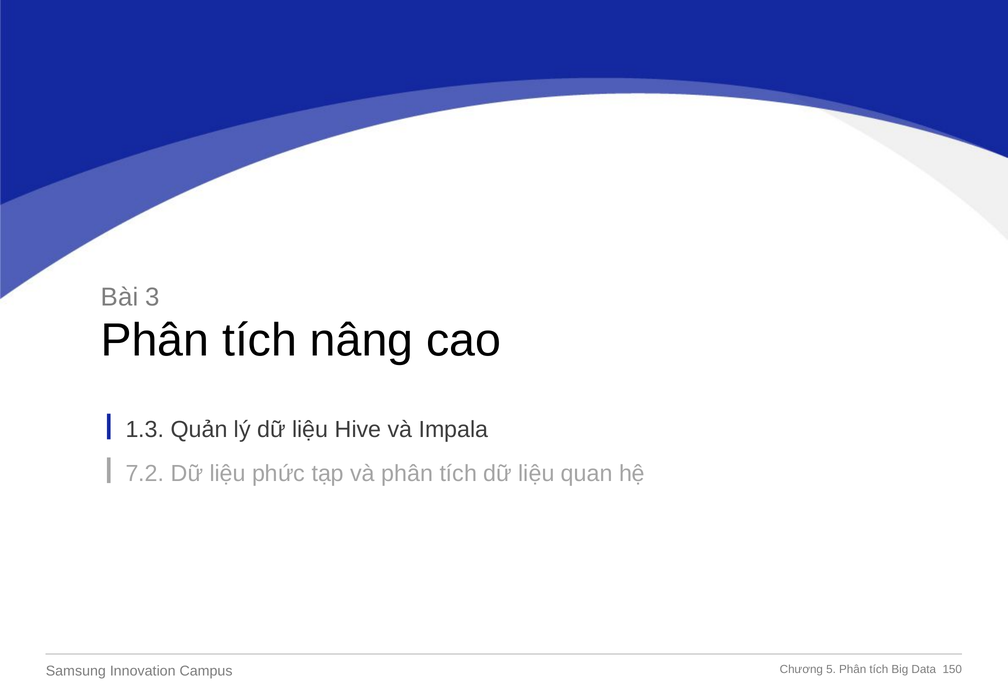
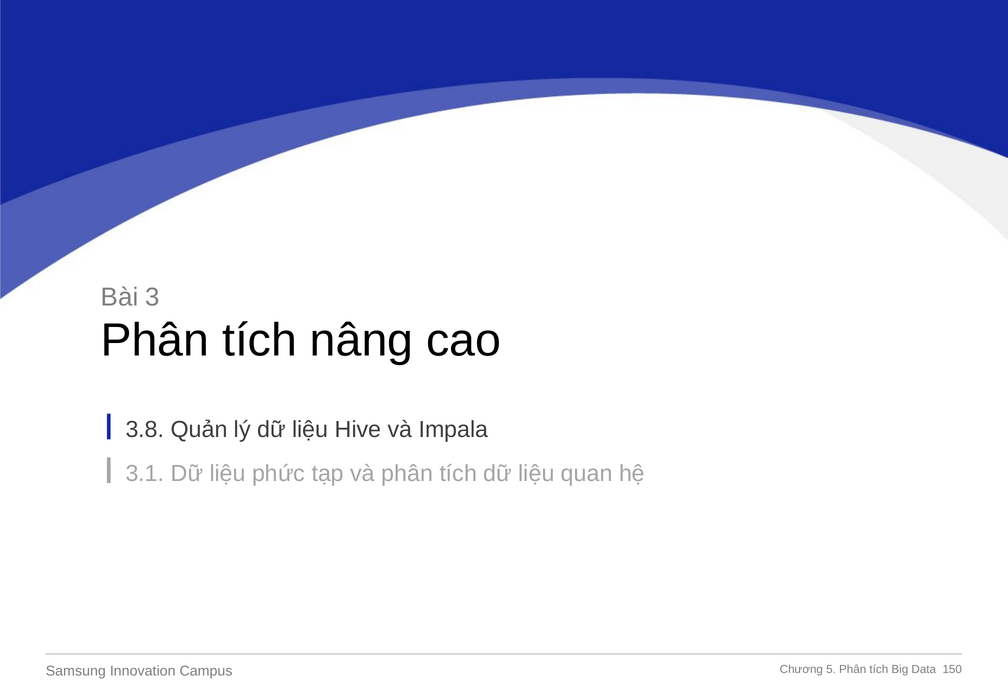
1.3: 1.3 -> 3.8
7.2: 7.2 -> 3.1
